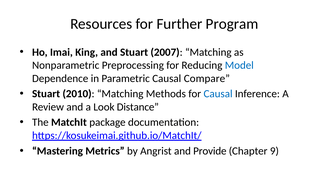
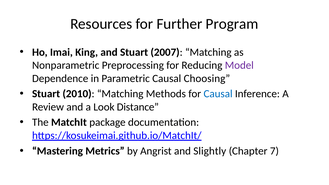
Model colour: blue -> purple
Compare: Compare -> Choosing
Provide: Provide -> Slightly
9: 9 -> 7
